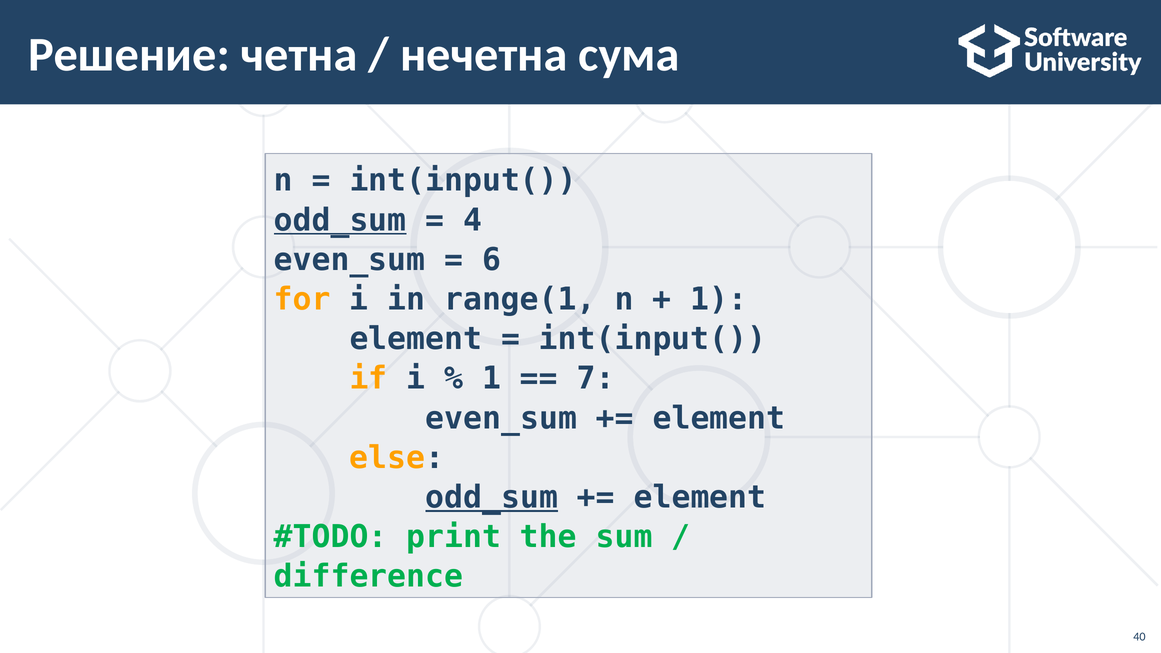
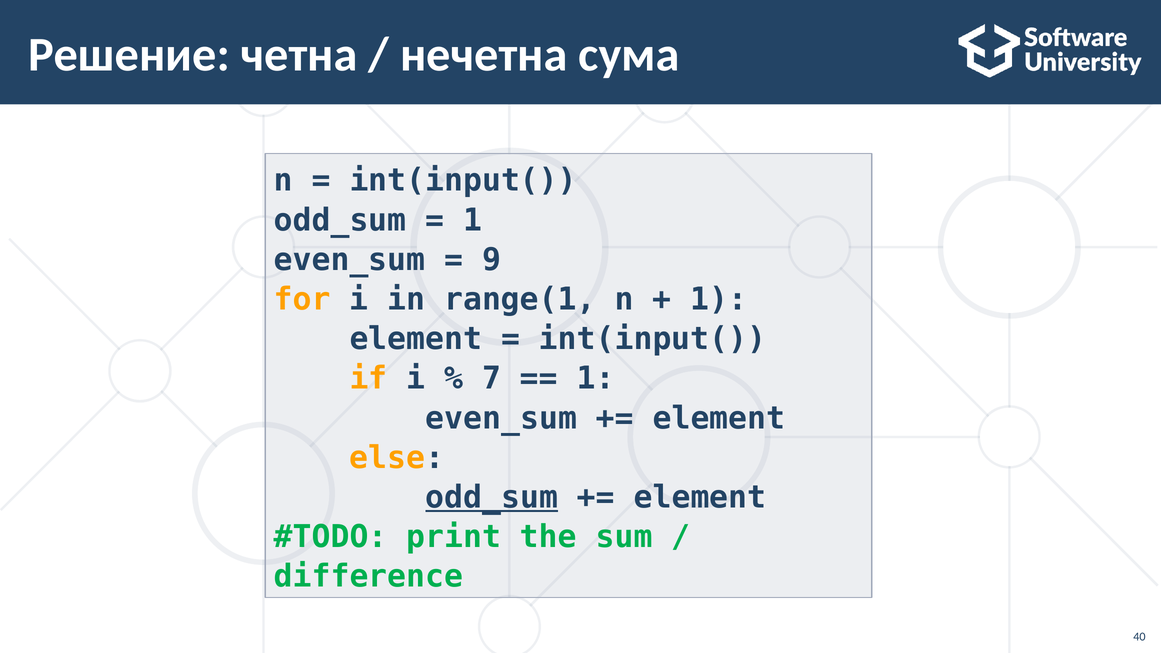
odd_sum at (340, 220) underline: present -> none
4 at (473, 220): 4 -> 1
6: 6 -> 9
1 at (492, 379): 1 -> 7
7 at (596, 379): 7 -> 1
